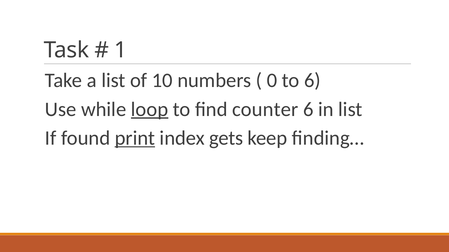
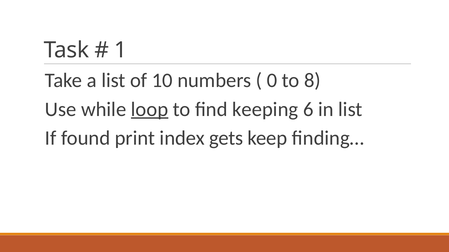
to 6: 6 -> 8
counter: counter -> keeping
print underline: present -> none
